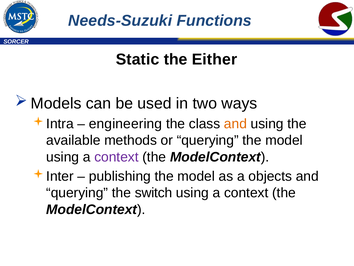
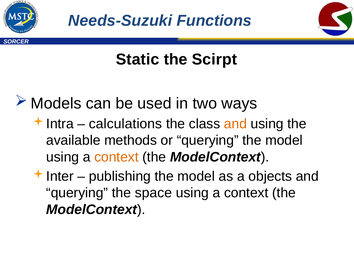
Either: Either -> Scirpt
engineering: engineering -> calculations
context at (116, 157) colour: purple -> orange
switch: switch -> space
